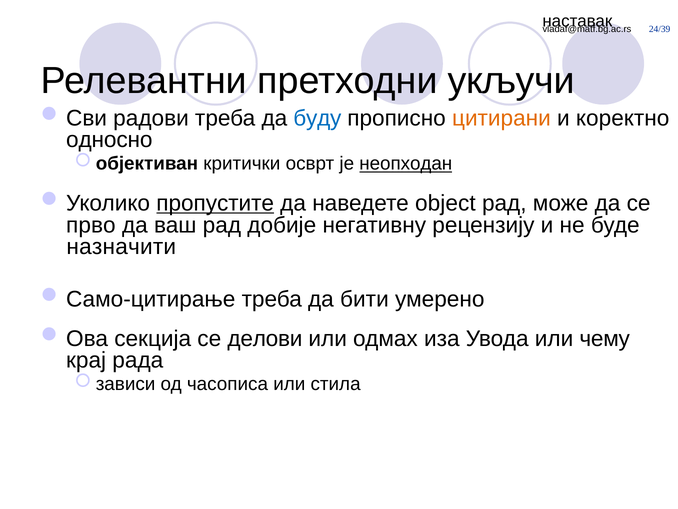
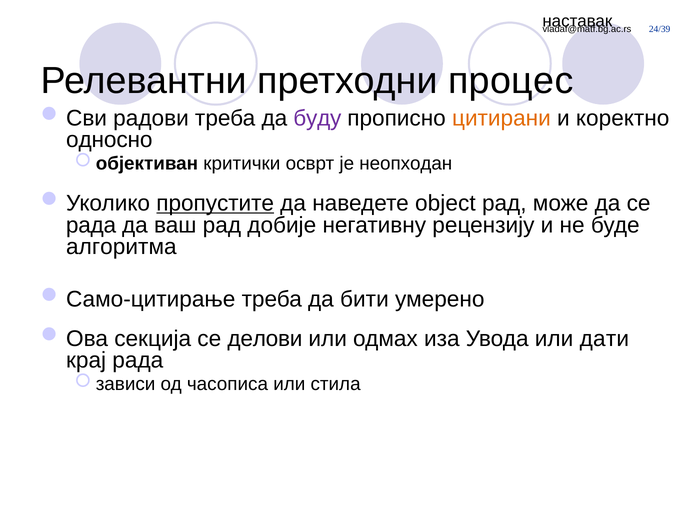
укључи: укључи -> процес
буду colour: blue -> purple
неопходан underline: present -> none
прво at (91, 225): прво -> рада
назначити: назначити -> алгоритма
чему: чему -> дати
